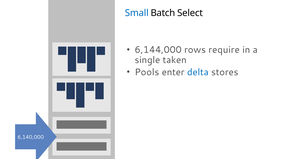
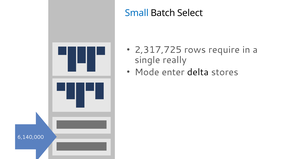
6,144,000: 6,144,000 -> 2,317,725
taken: taken -> really
Pools: Pools -> Mode
delta colour: blue -> black
